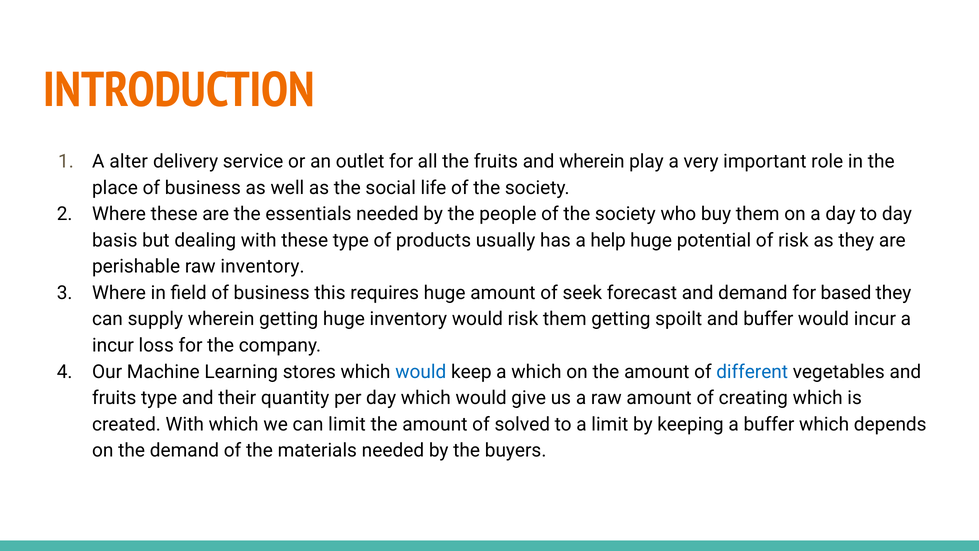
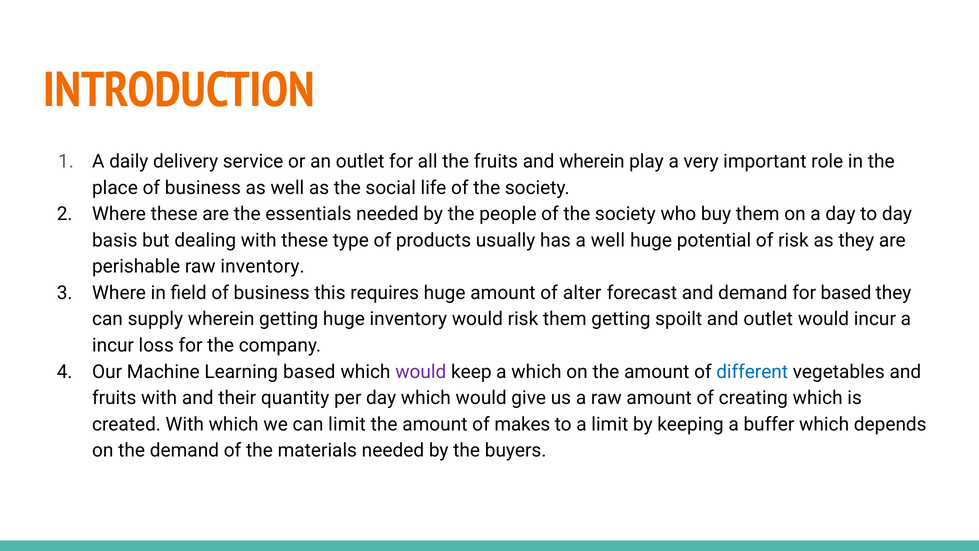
alter: alter -> daily
a help: help -> well
seek: seek -> alter
and buffer: buffer -> outlet
Learning stores: stores -> based
would at (421, 372) colour: blue -> purple
fruits type: type -> with
solved: solved -> makes
